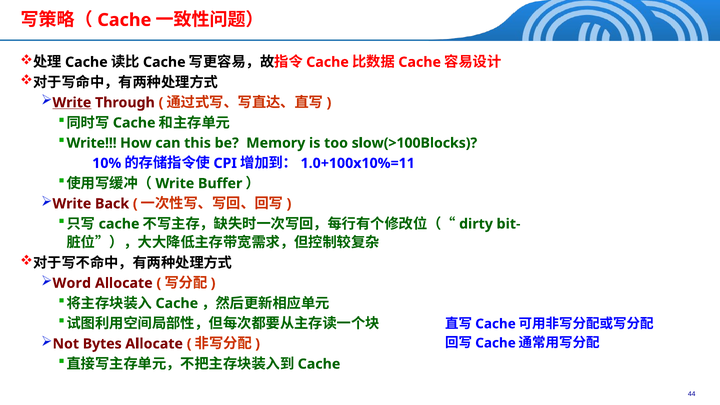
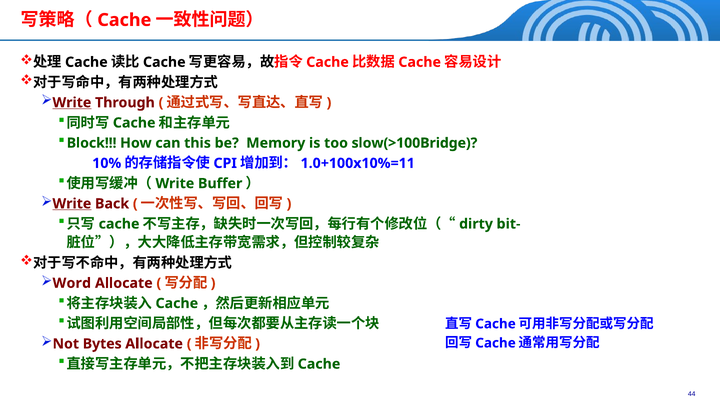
Write at (92, 143): Write -> Block
slow(>100Blocks: slow(>100Blocks -> slow(>100Bridge
Write at (72, 204) underline: none -> present
